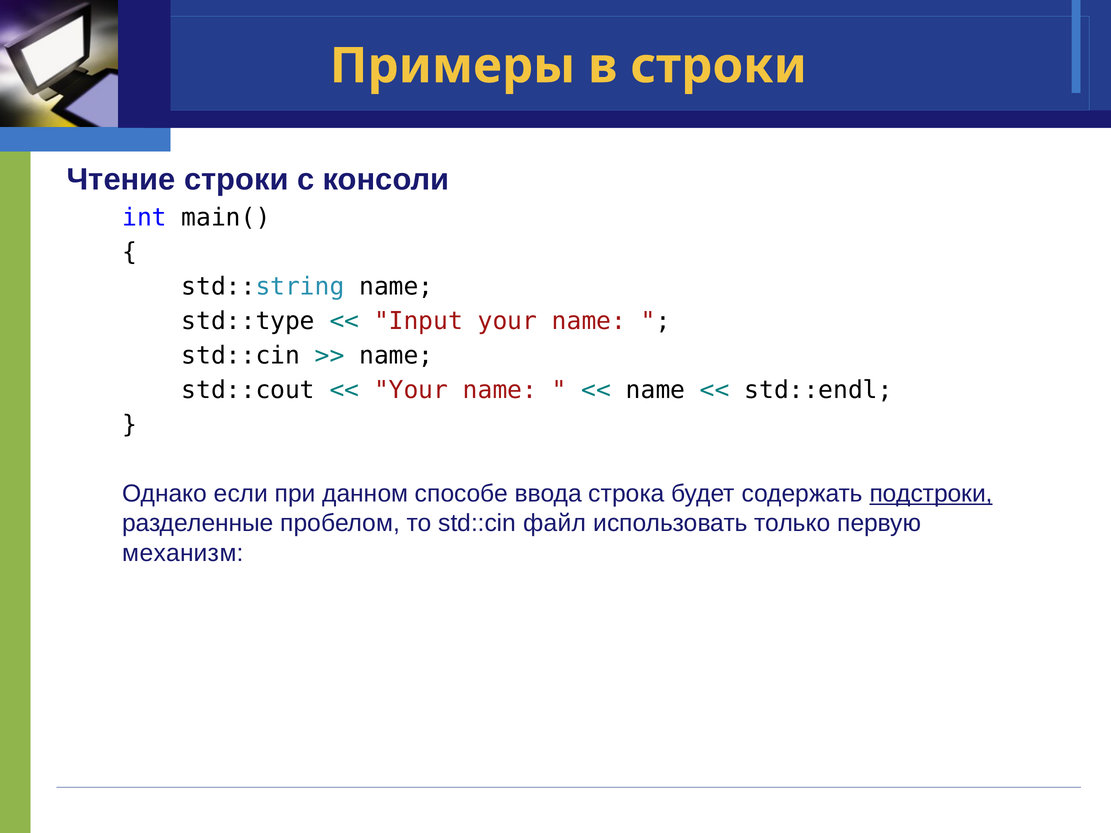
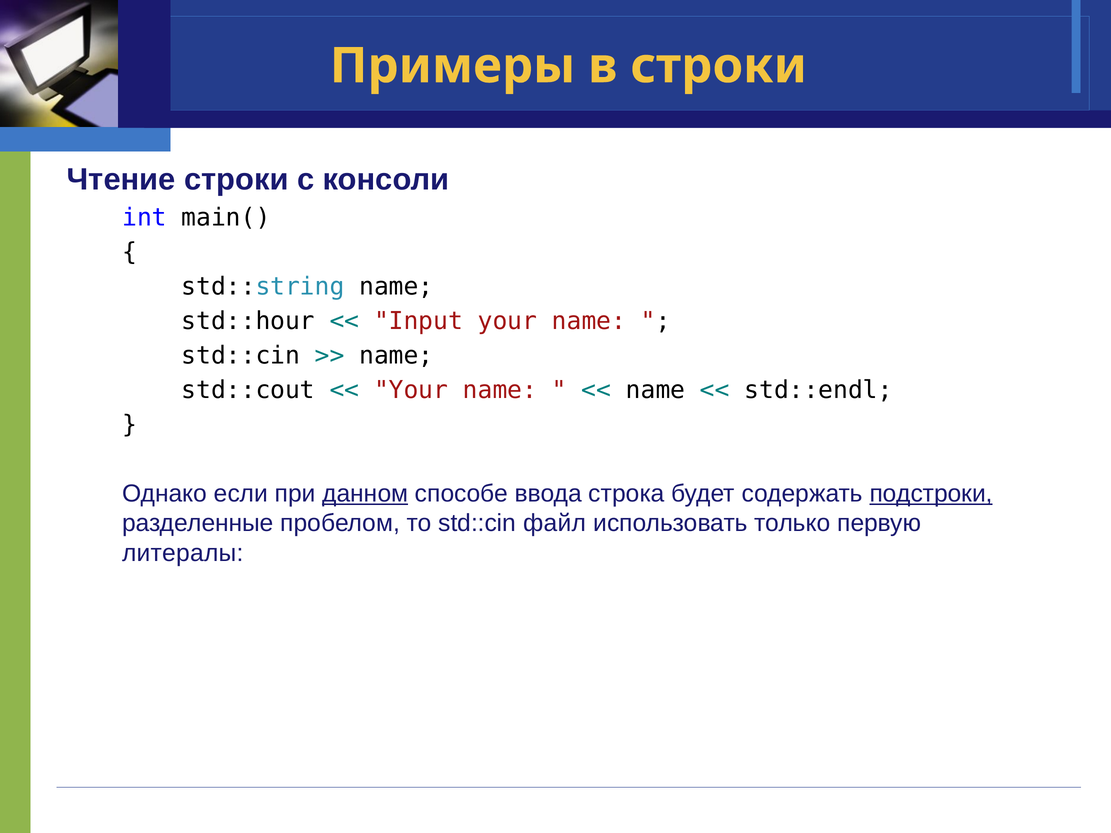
std::type: std::type -> std::hour
данном underline: none -> present
механизм: механизм -> литералы
